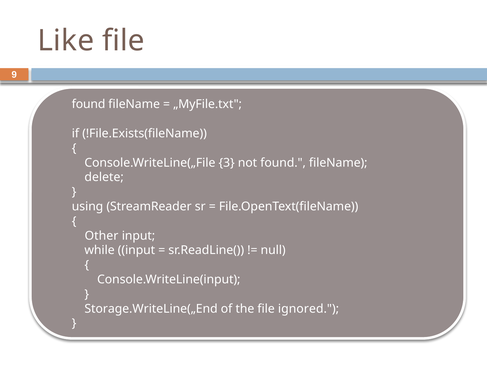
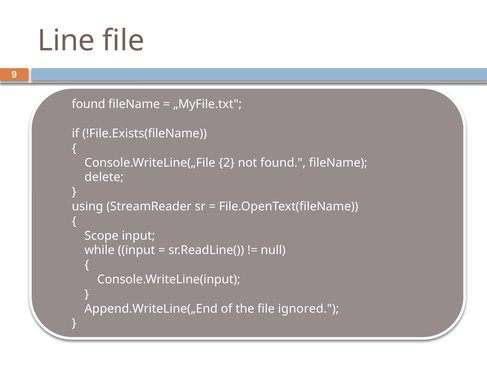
Like: Like -> Line
3: 3 -> 2
Other: Other -> Scope
Storage.WriteLine(„End: Storage.WriteLine(„End -> Append.WriteLine(„End
